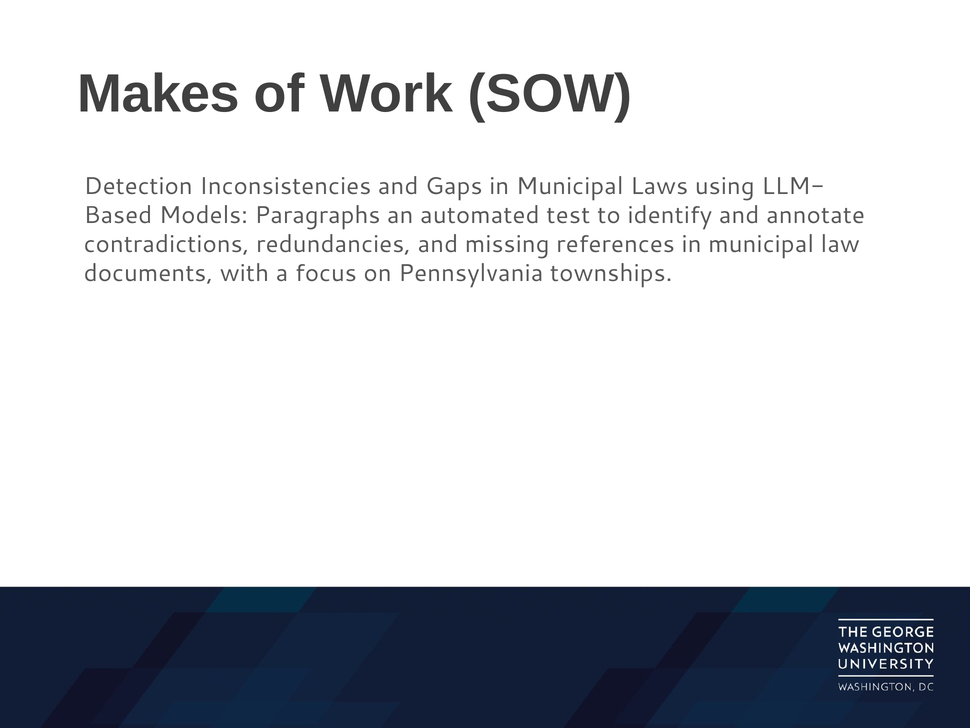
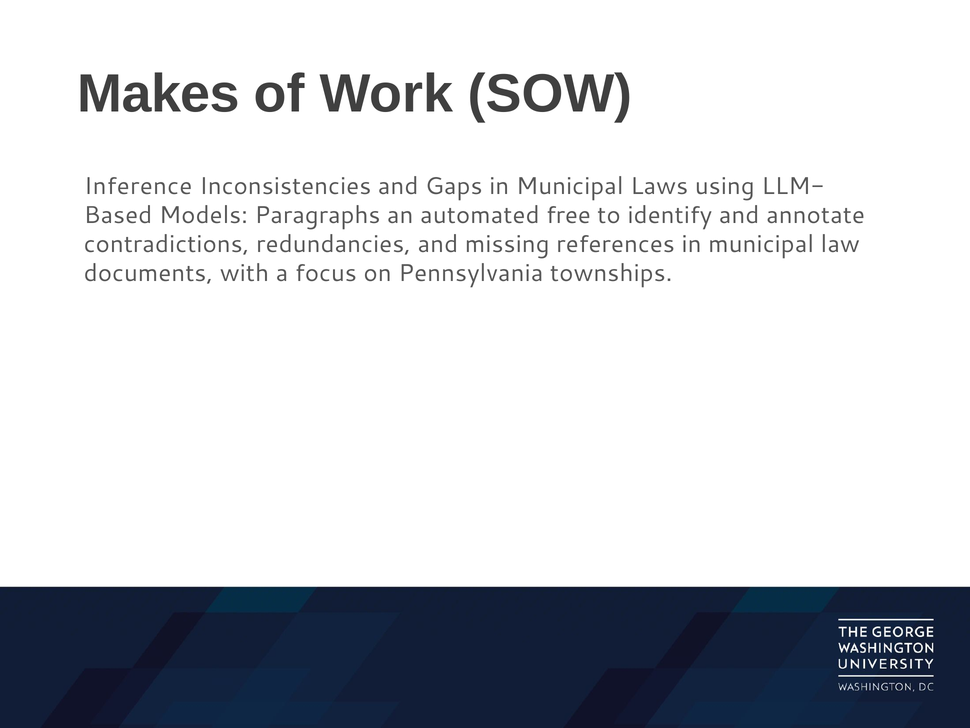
Detection: Detection -> Inference
test: test -> free
